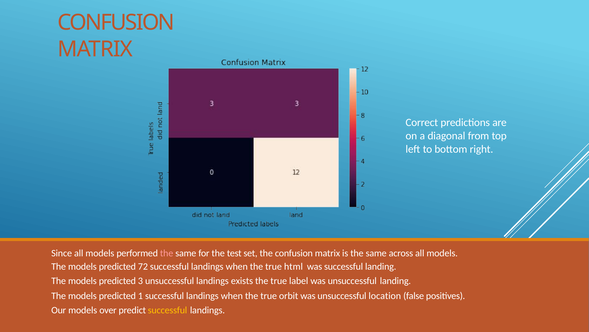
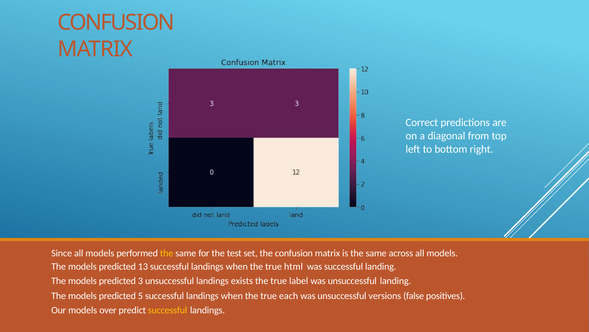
the at (167, 253) colour: pink -> yellow
72: 72 -> 13
1: 1 -> 5
orbit: orbit -> each
location: location -> versions
